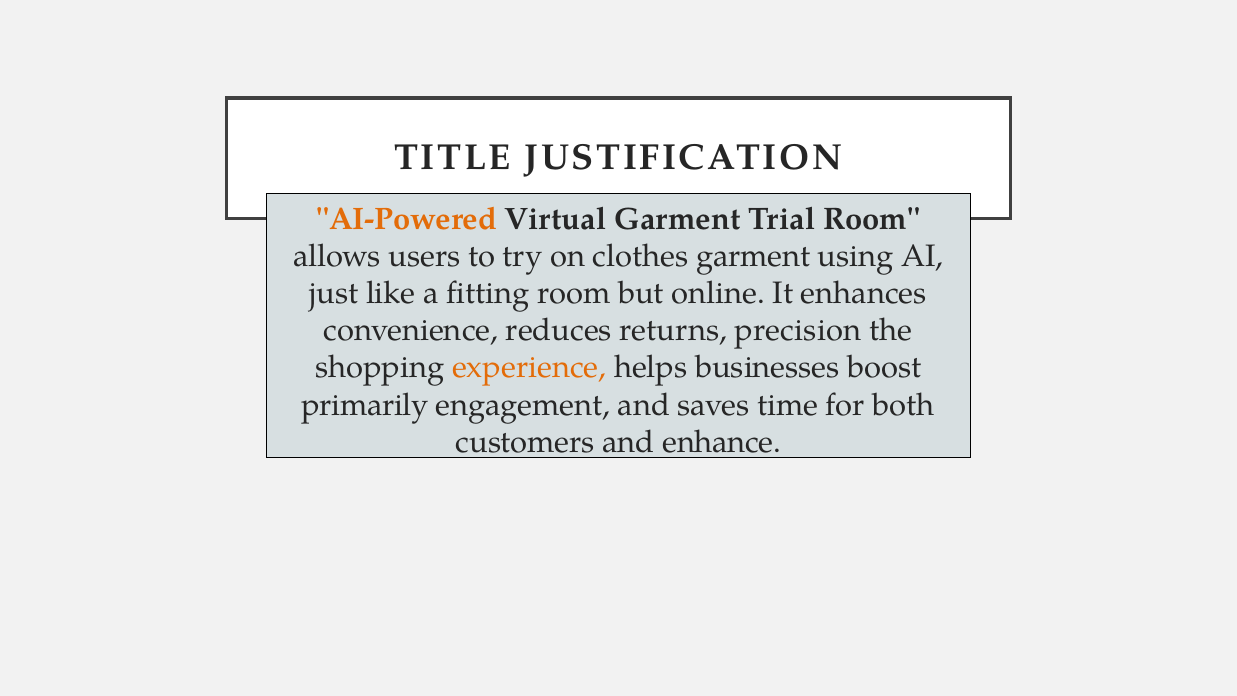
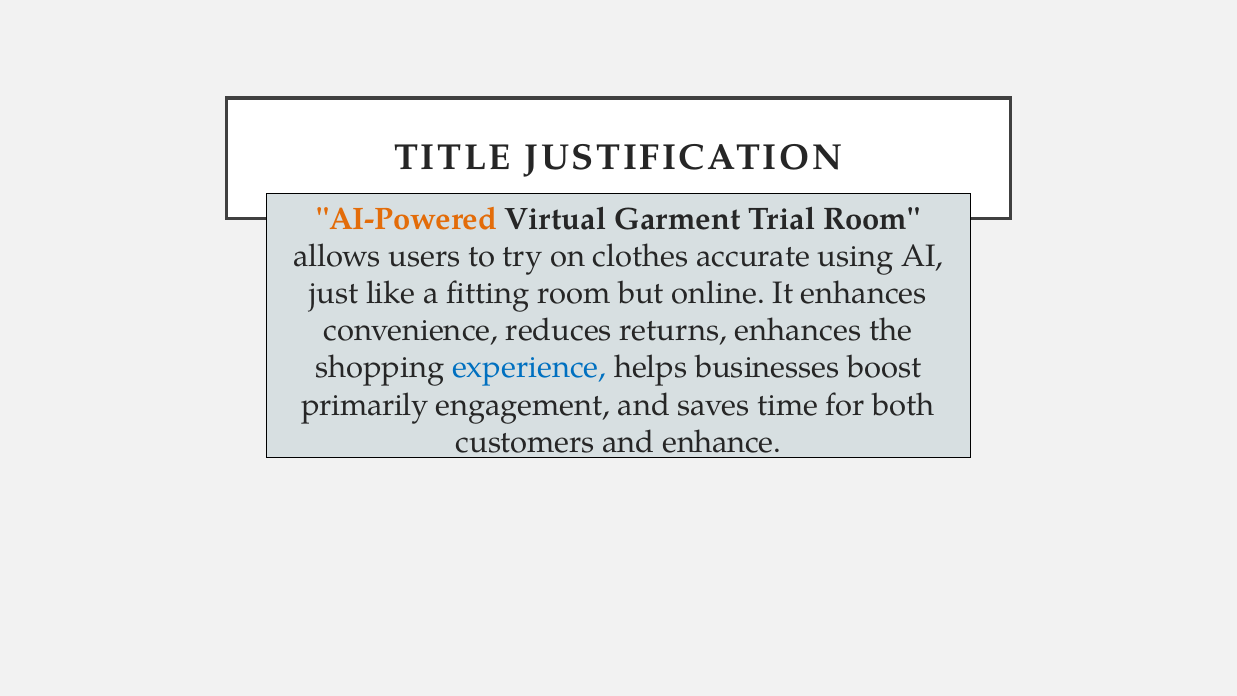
clothes garment: garment -> accurate
returns precision: precision -> enhances
experience colour: orange -> blue
